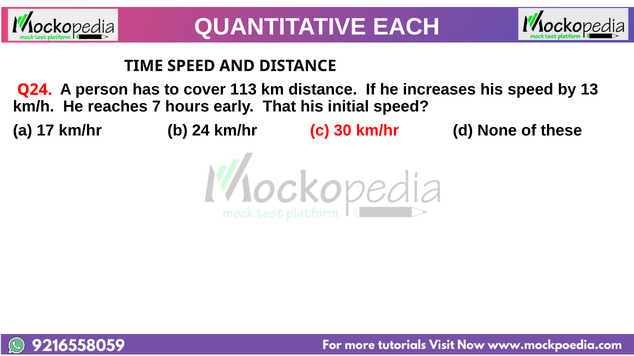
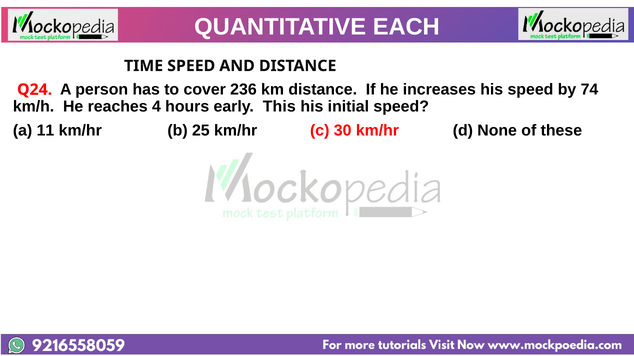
113: 113 -> 236
13: 13 -> 74
7: 7 -> 4
That: That -> This
17: 17 -> 11
24: 24 -> 25
